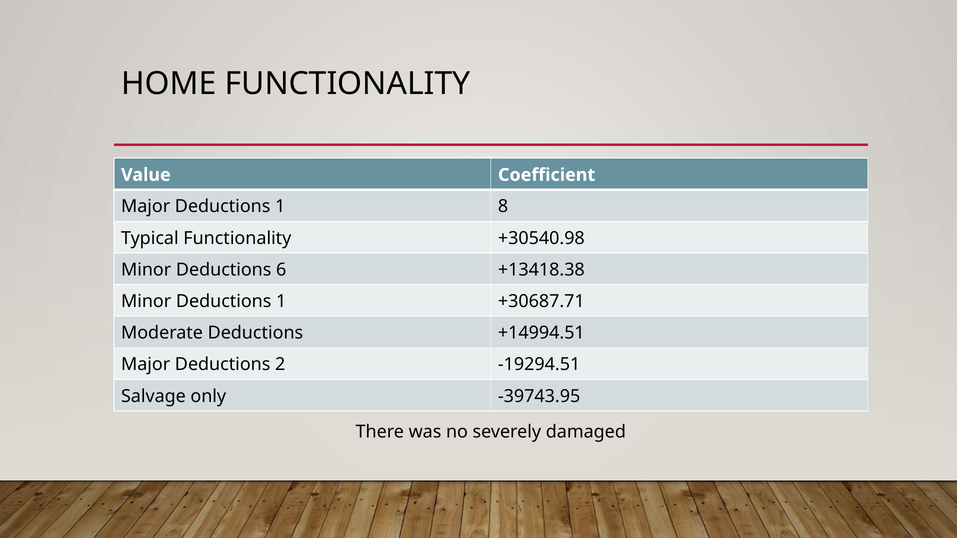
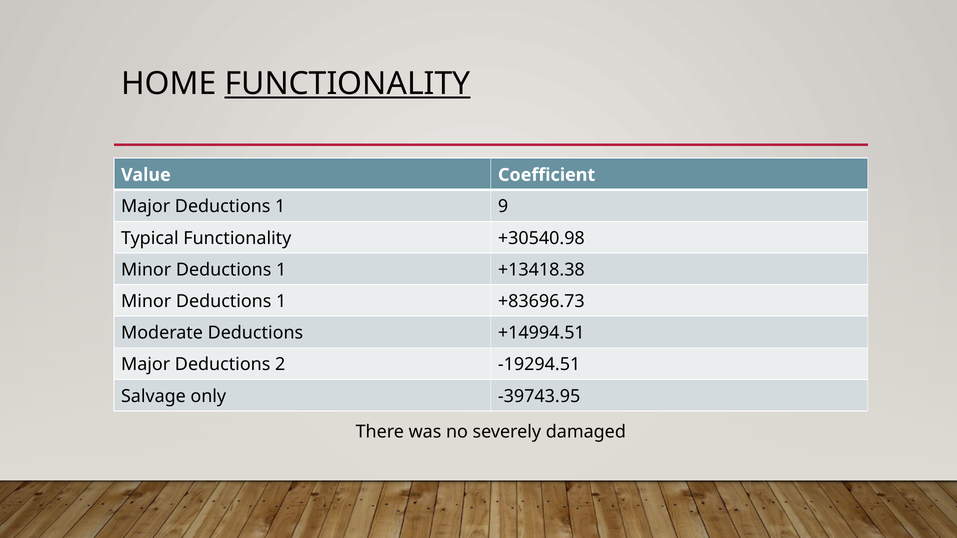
FUNCTIONALITY at (347, 84) underline: none -> present
8: 8 -> 9
6 at (281, 270): 6 -> 1
+30687.71: +30687.71 -> +83696.73
